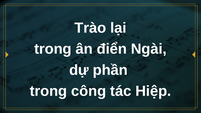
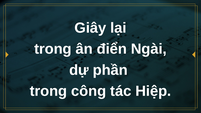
Trào: Trào -> Giây
